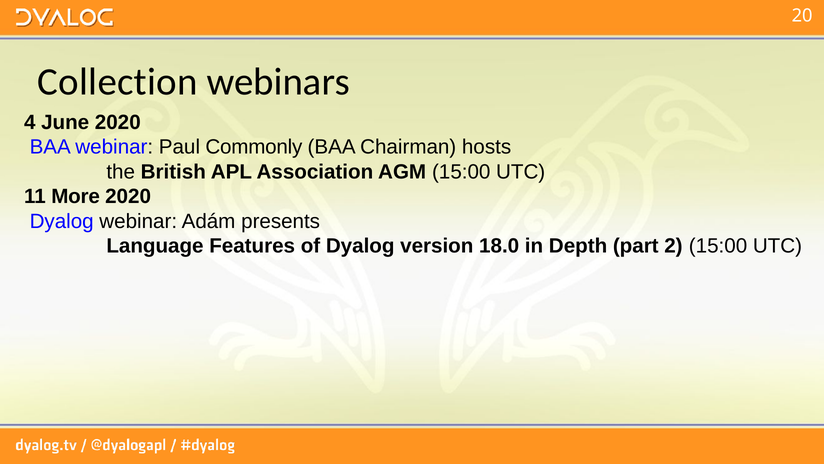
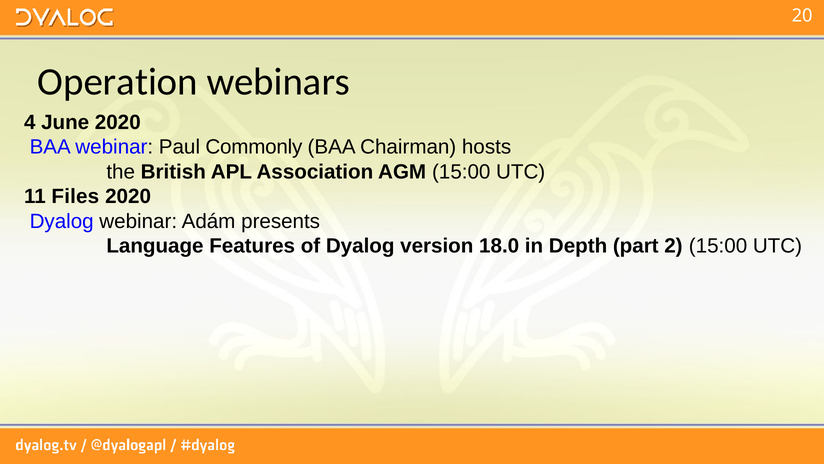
Collection: Collection -> Operation
More: More -> Files
